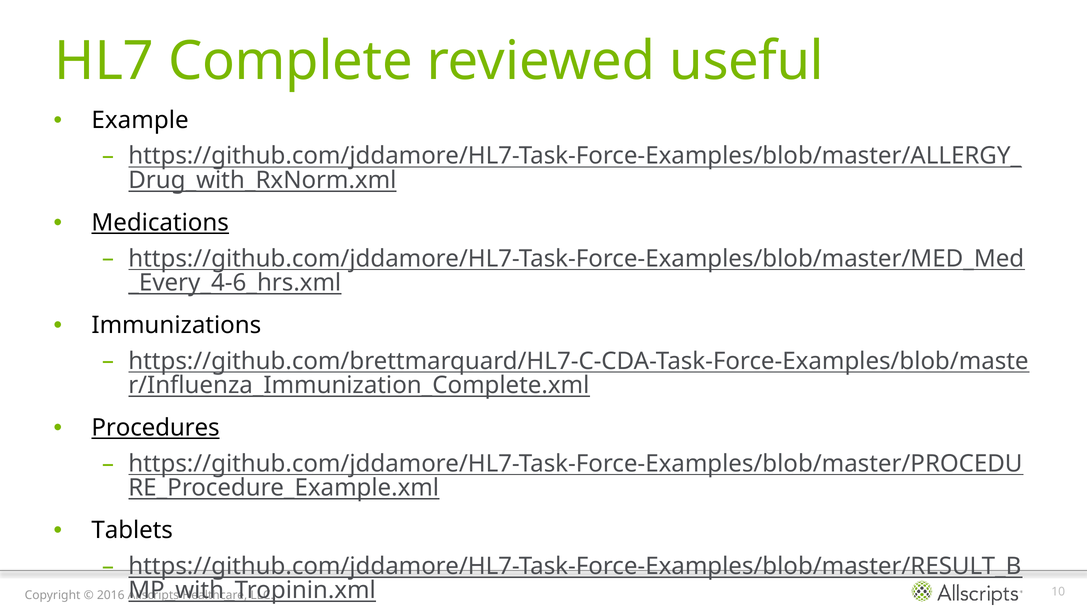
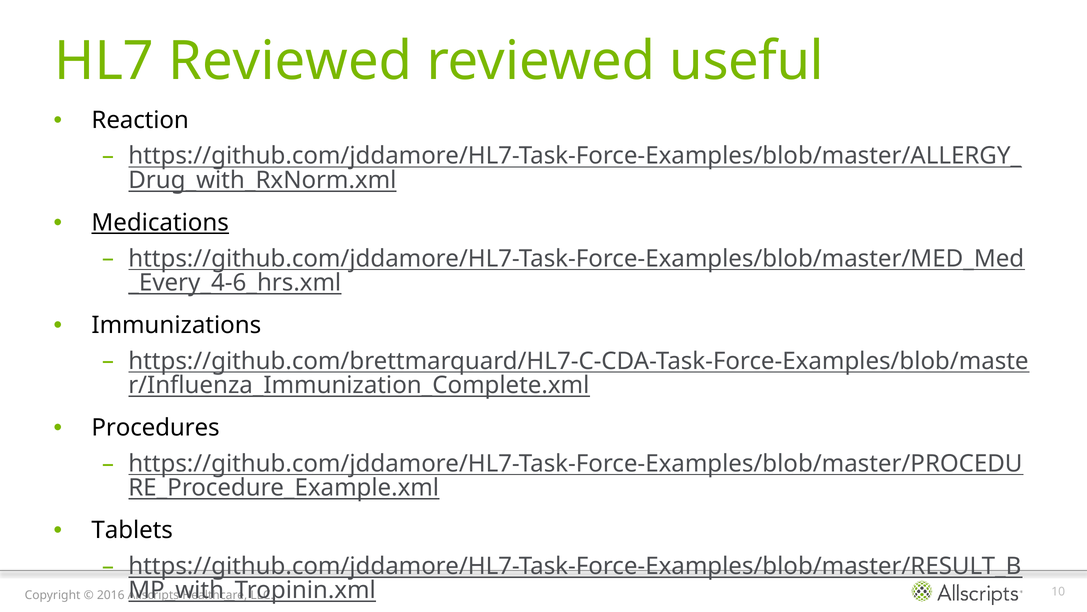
HL7 Complete: Complete -> Reviewed
Example: Example -> Reaction
Procedures underline: present -> none
